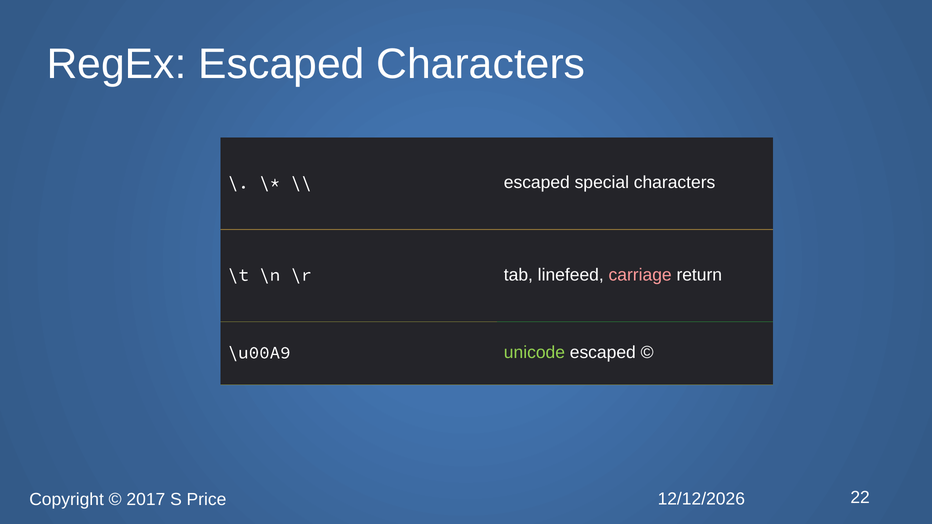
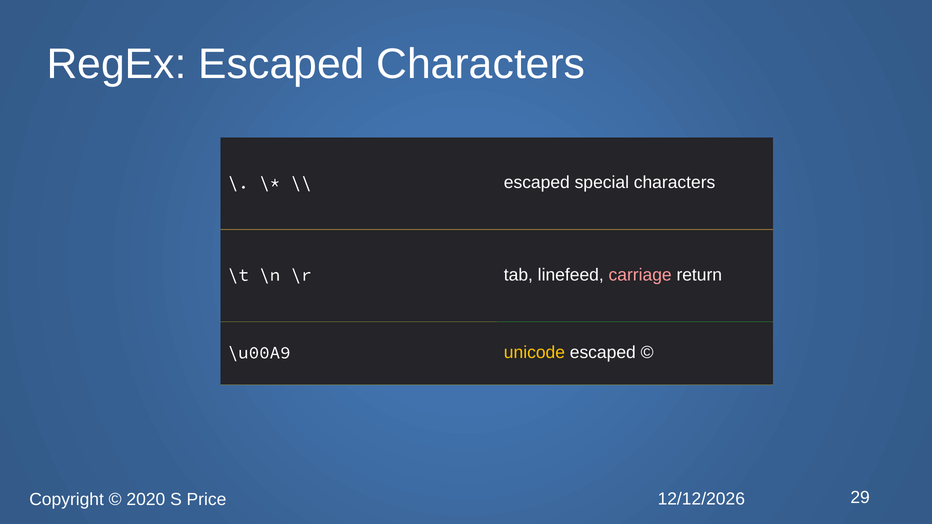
unicode colour: light green -> yellow
2017: 2017 -> 2020
22: 22 -> 29
